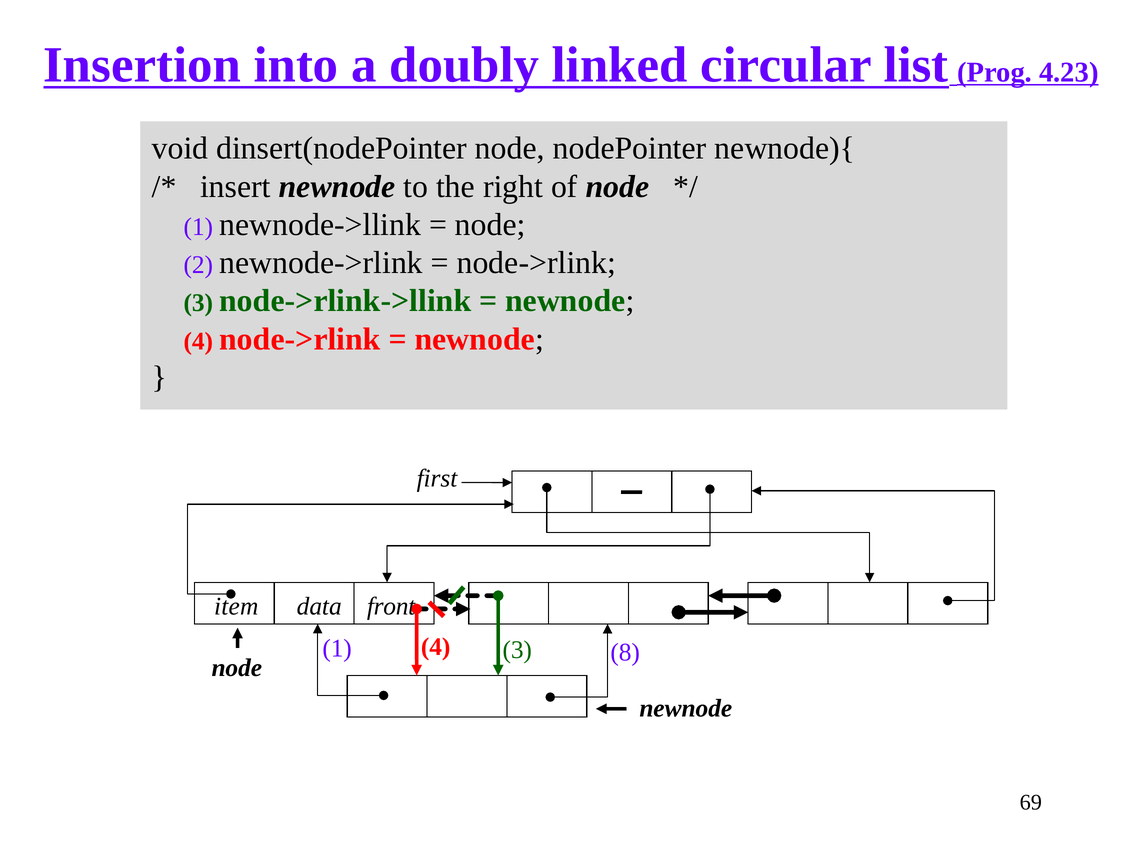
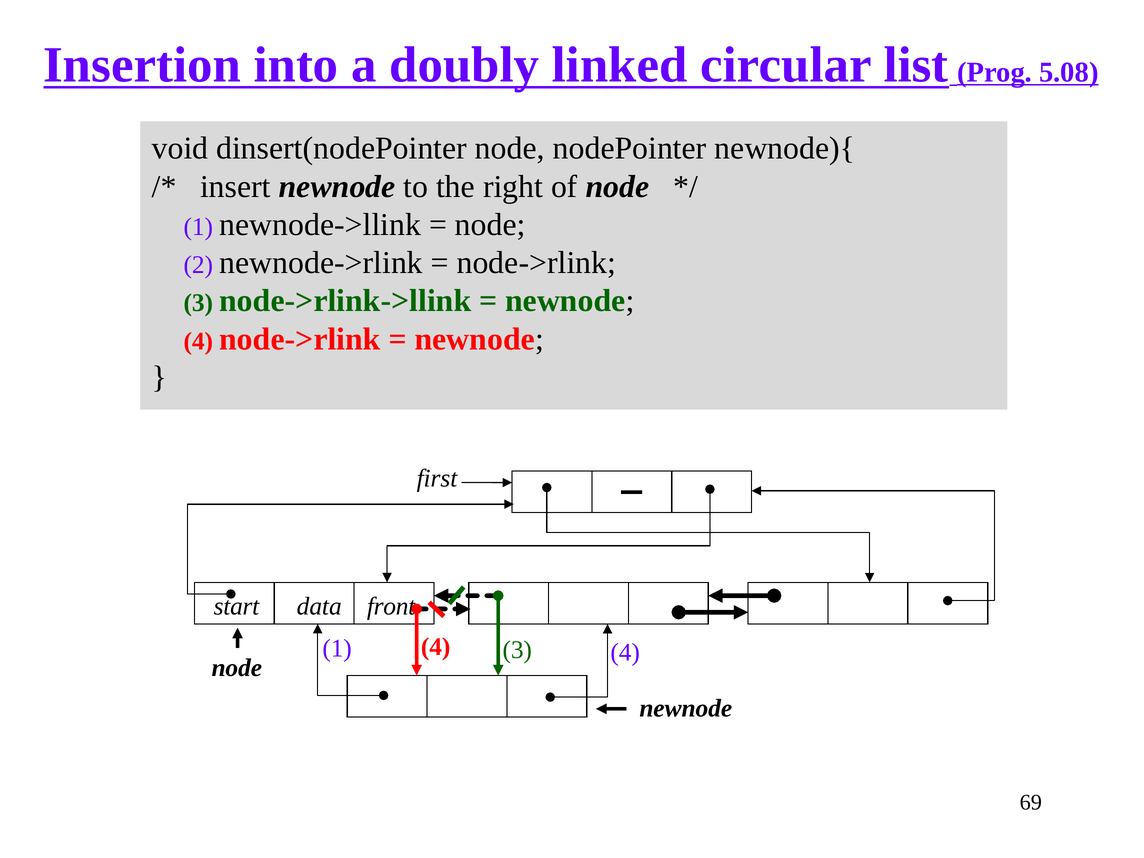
4.23: 4.23 -> 5.08
item: item -> start
1 8: 8 -> 4
